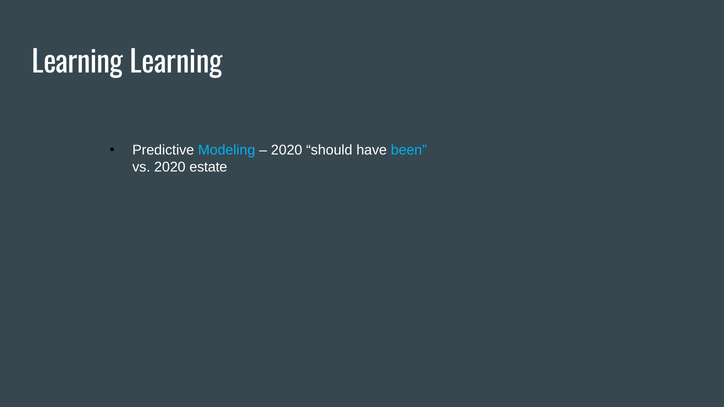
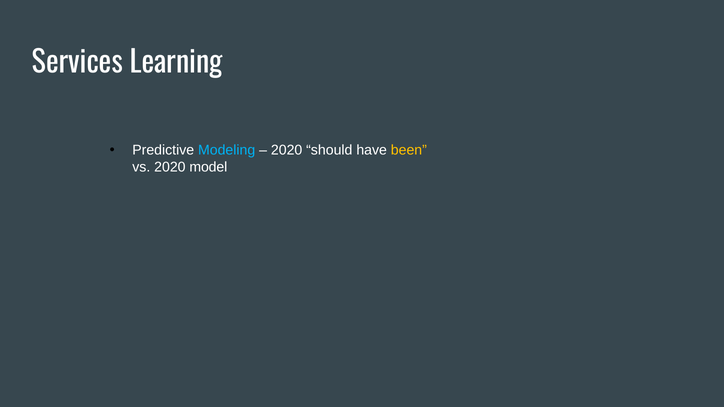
Learning at (77, 63): Learning -> Services
been colour: light blue -> yellow
estate: estate -> model
